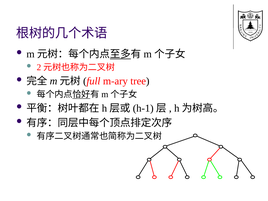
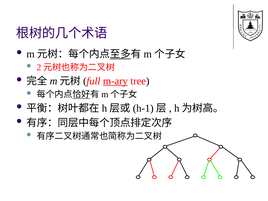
m-ary underline: none -> present
